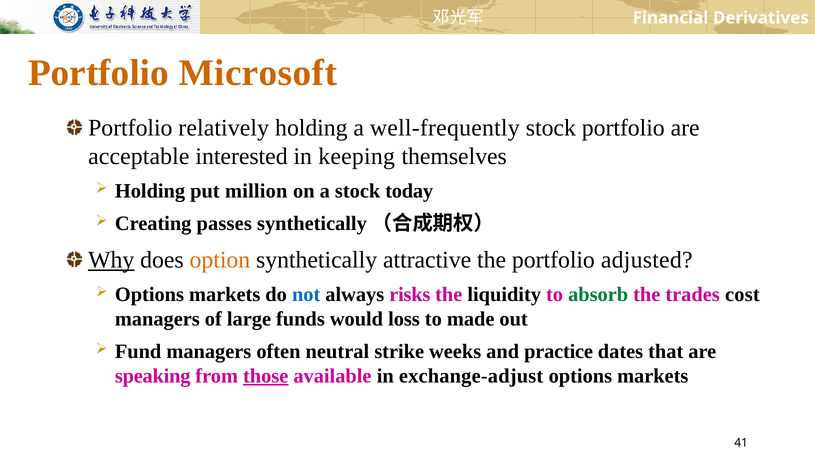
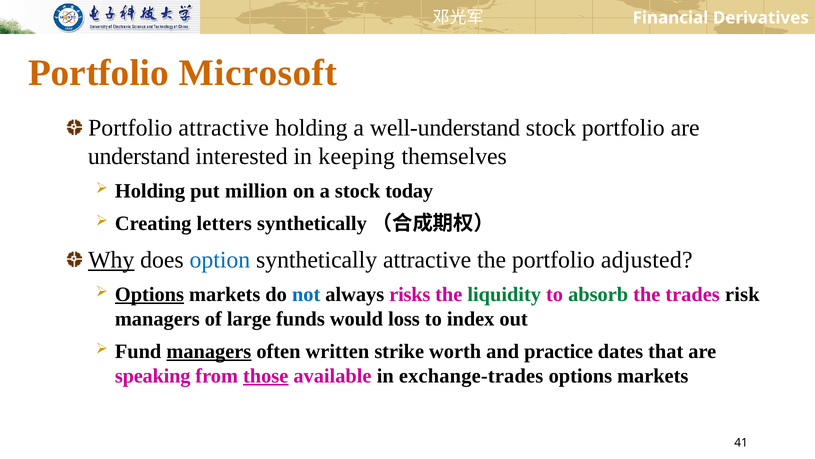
Portfolio relatively: relatively -> attractive
well-frequently: well-frequently -> well-understand
acceptable: acceptable -> understand
passes: passes -> letters
option colour: orange -> blue
Options at (149, 294) underline: none -> present
liquidity colour: black -> green
cost: cost -> risk
made: made -> index
managers at (209, 351) underline: none -> present
neutral: neutral -> written
weeks: weeks -> worth
exchange-adjust: exchange-adjust -> exchange-trades
